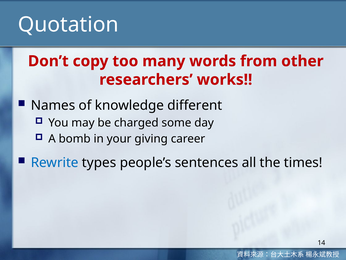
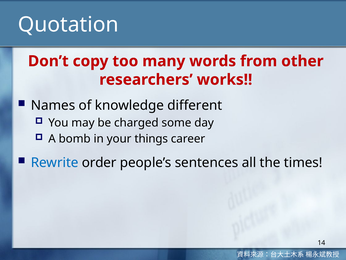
giving: giving -> things
types: types -> order
